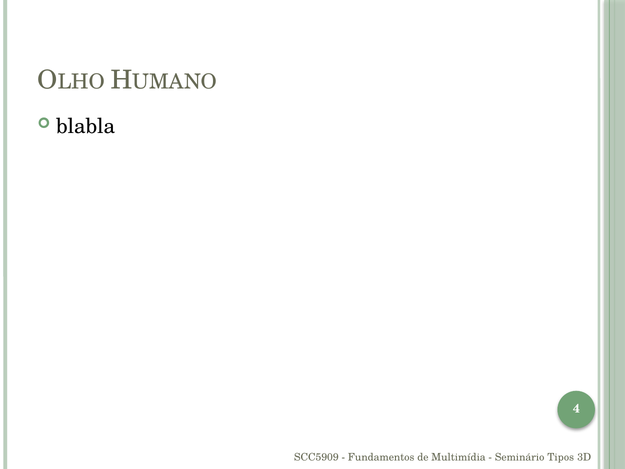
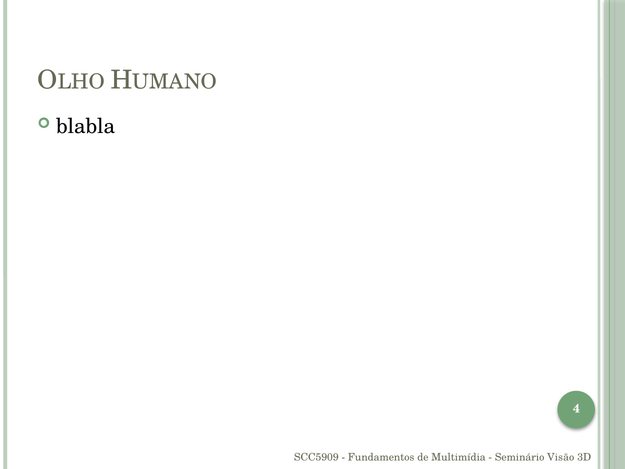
Tipos: Tipos -> Visão
